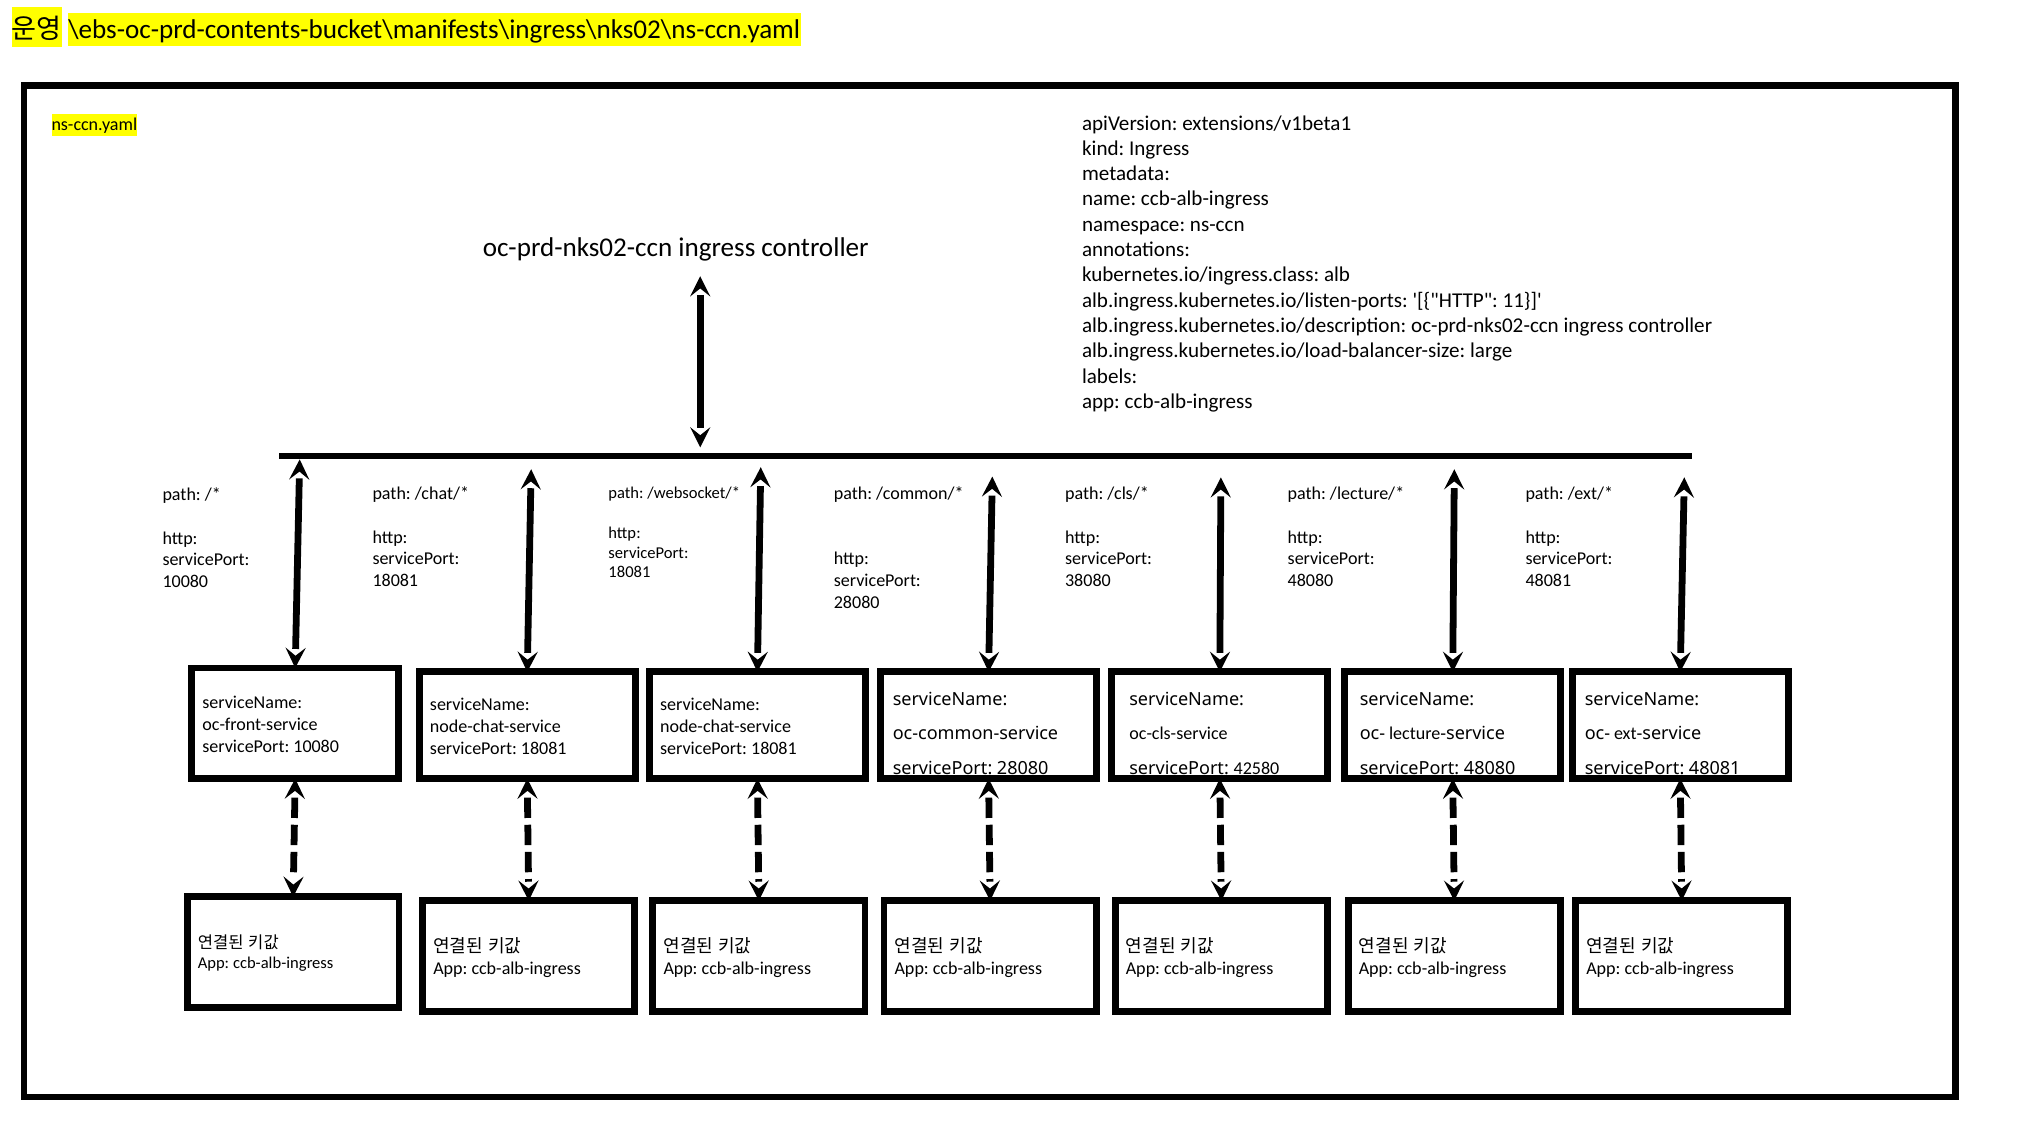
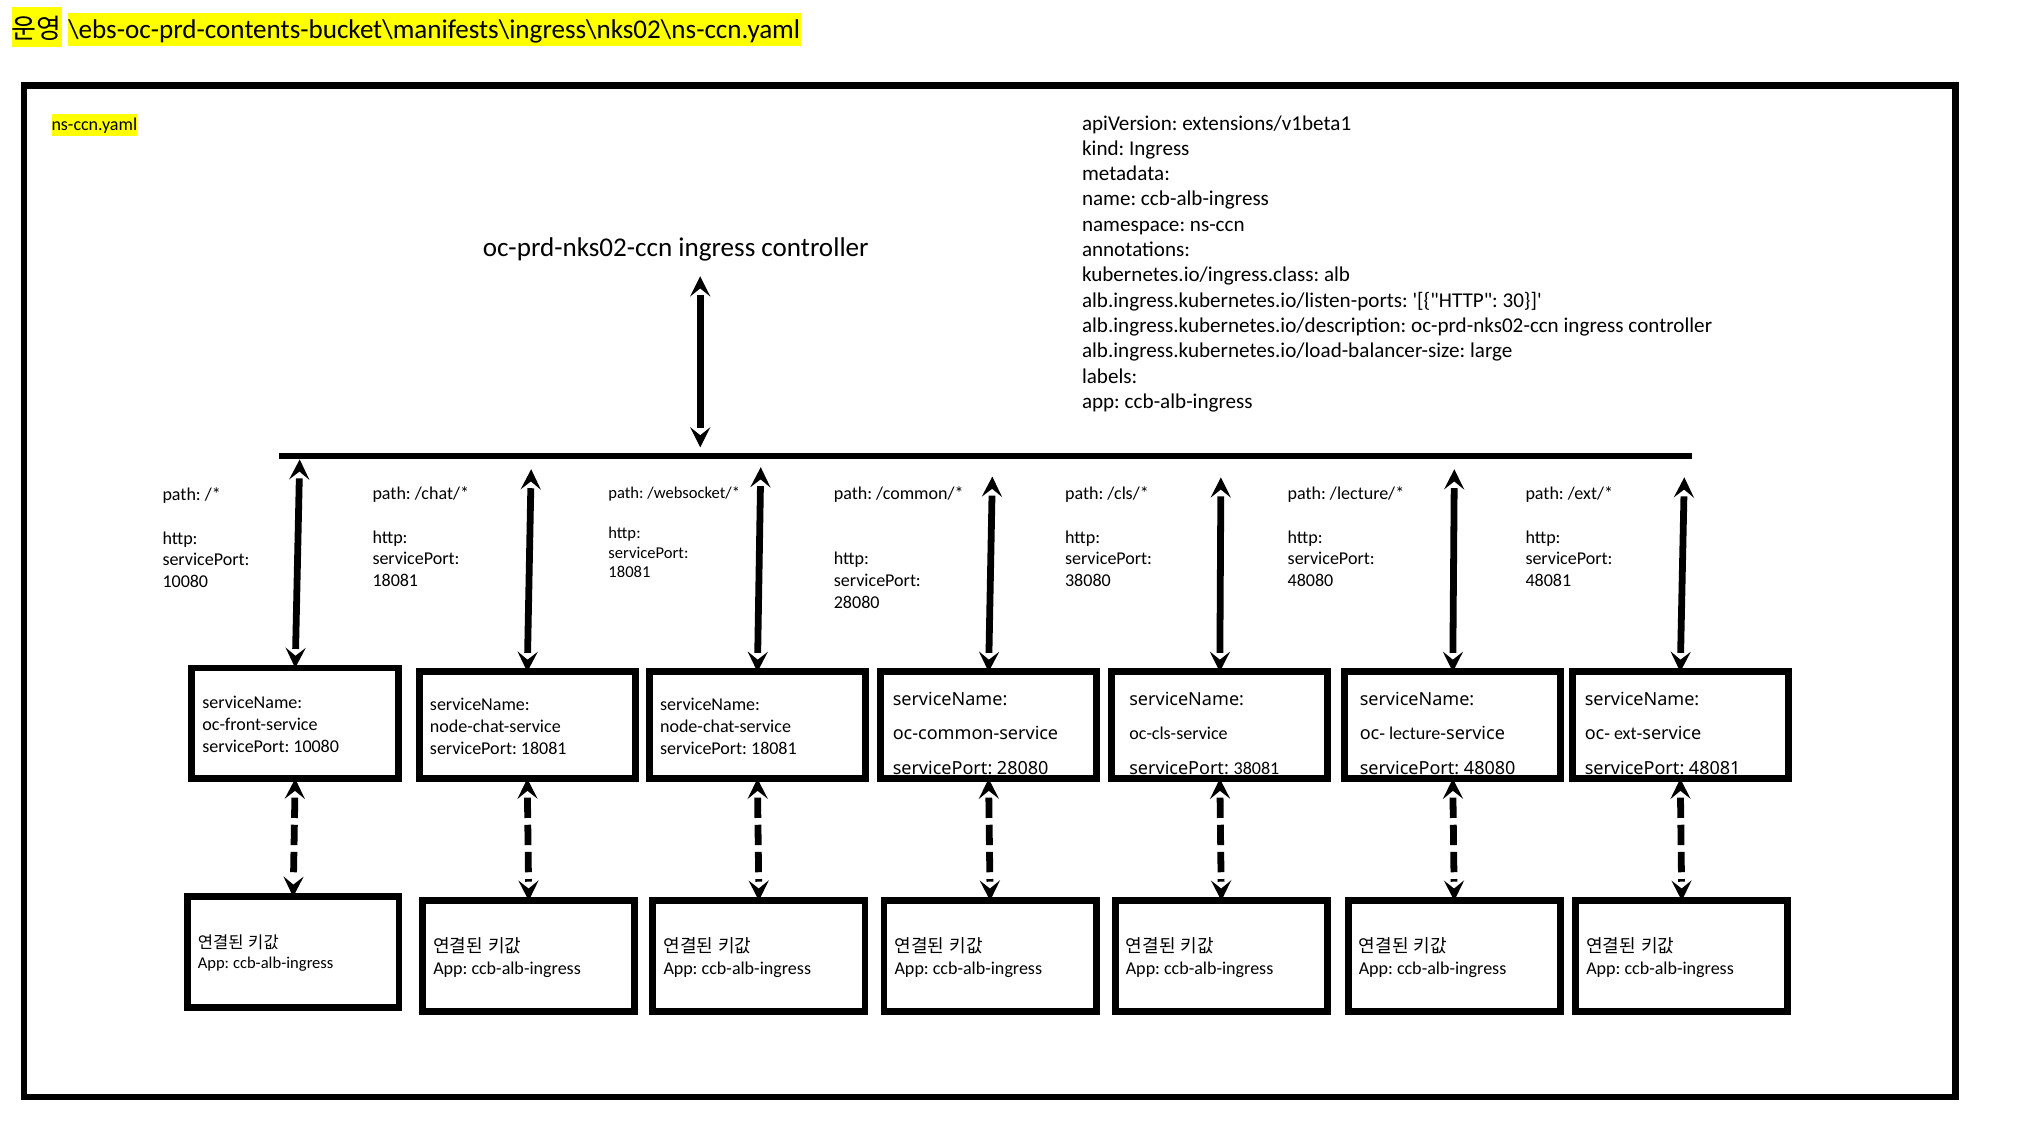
11: 11 -> 30
42580: 42580 -> 38081
